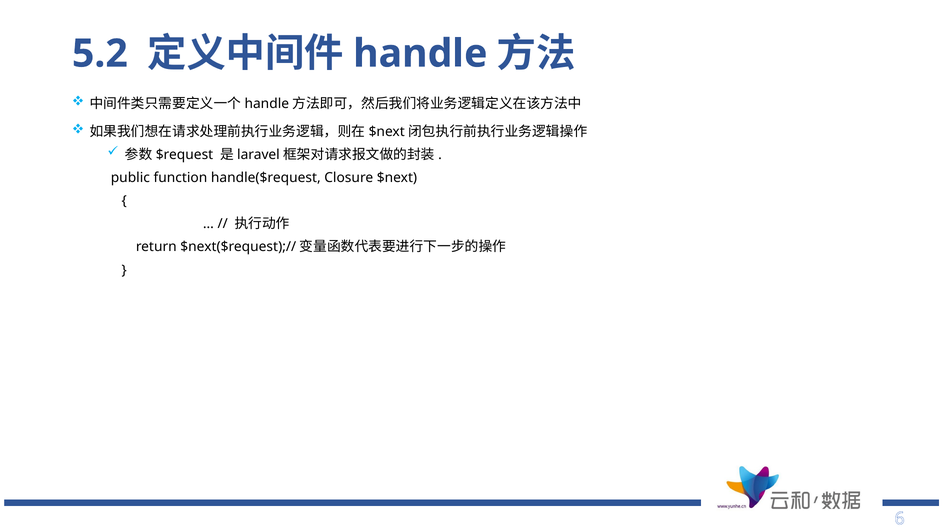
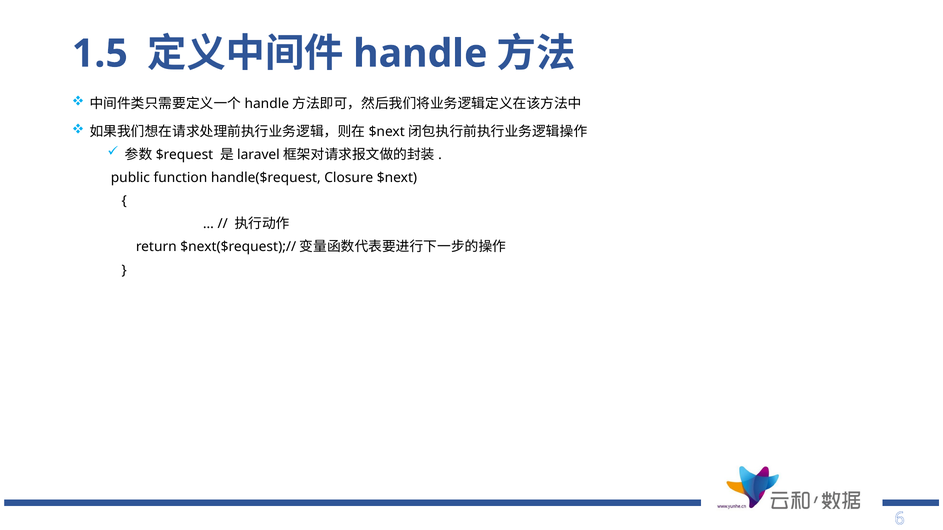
5.2: 5.2 -> 1.5
